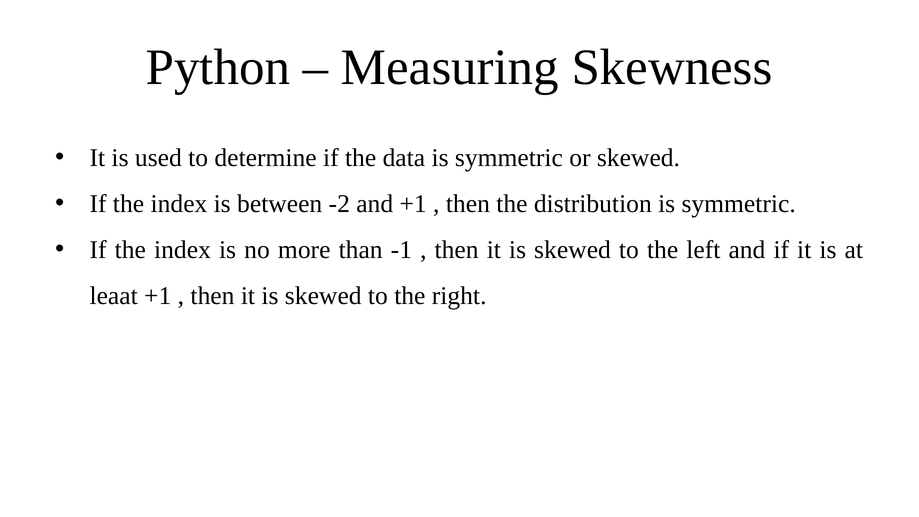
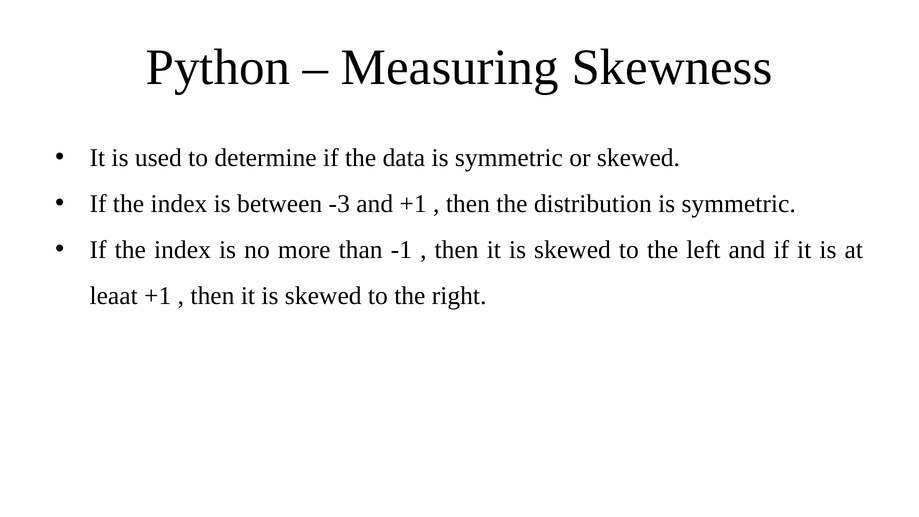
-2: -2 -> -3
